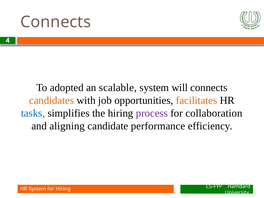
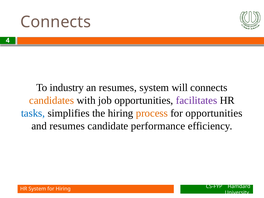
adopted: adopted -> industry
an scalable: scalable -> resumes
facilitates colour: orange -> purple
process colour: purple -> orange
for collaboration: collaboration -> opportunities
and aligning: aligning -> resumes
